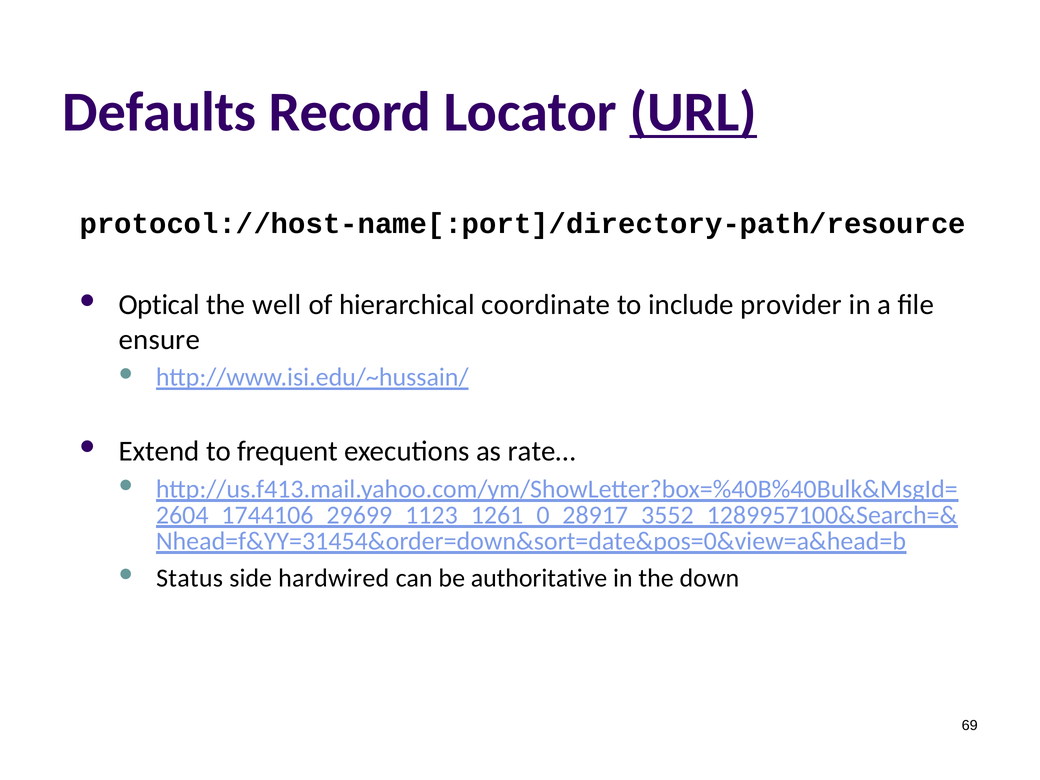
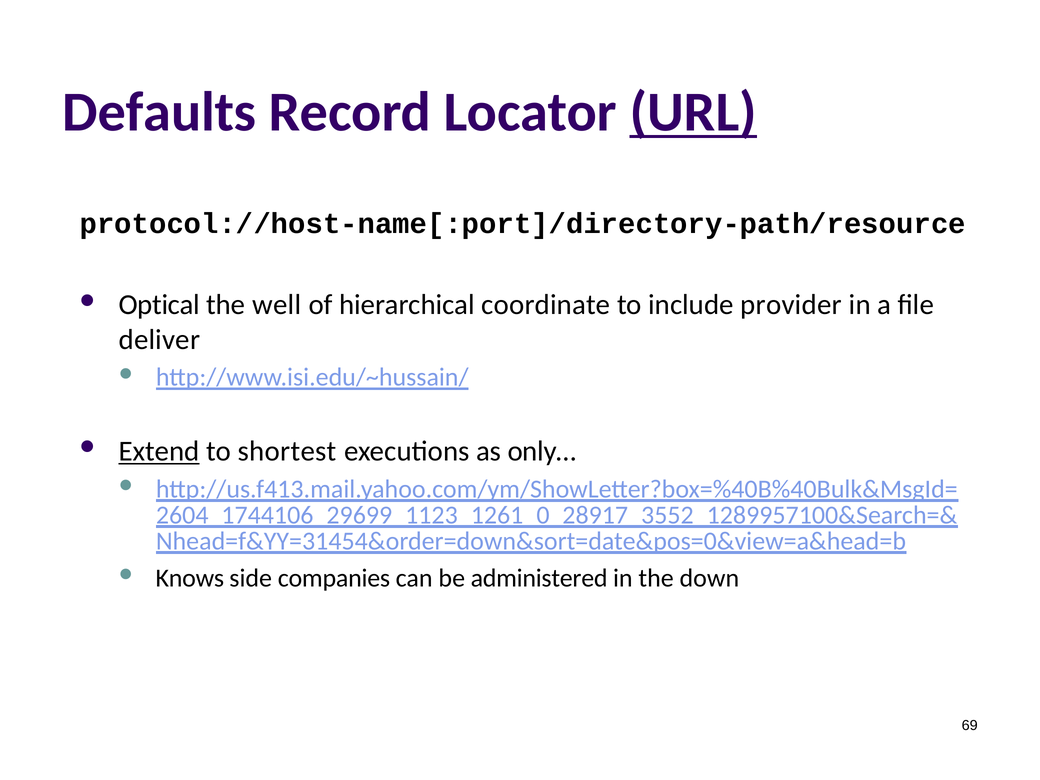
ensure: ensure -> deliver
Extend underline: none -> present
frequent: frequent -> shortest
rate…: rate… -> only…
Status: Status -> Knows
hardwired: hardwired -> companies
authoritative: authoritative -> administered
